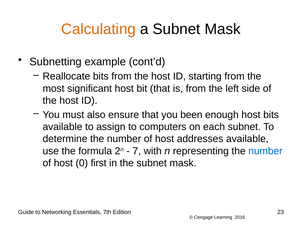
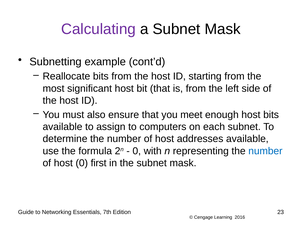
Calculating colour: orange -> purple
been: been -> meet
7 at (137, 151): 7 -> 0
